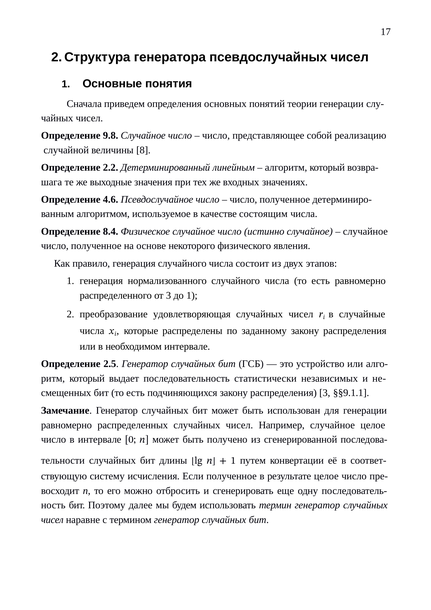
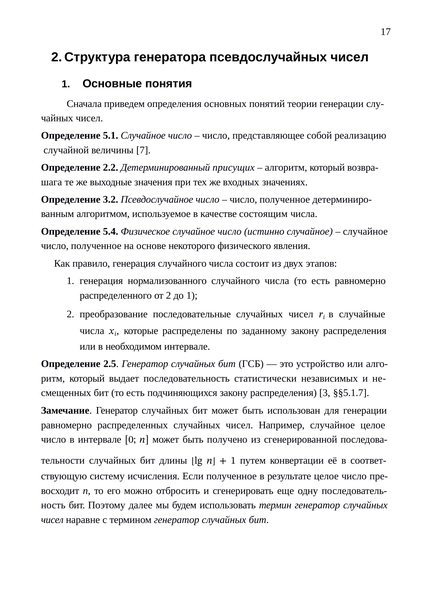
9.8: 9.8 -> 5.1
8: 8 -> 7
линейным: линейным -> присущих
4.6: 4.6 -> 3.2
8.4: 8.4 -> 5.4
от 3: 3 -> 2
удовлетворяющая: удовлетворяющая -> последовательные
§§9.1.1: §§9.1.1 -> §§5.1.7
